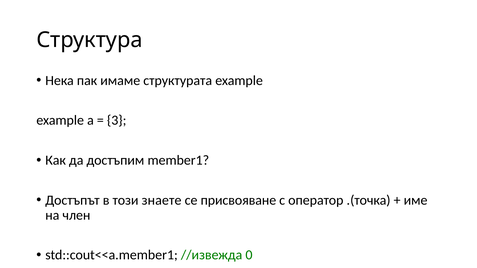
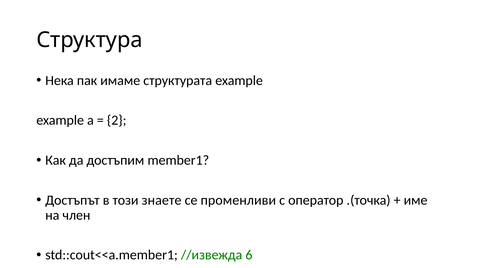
3: 3 -> 2
присвояване: присвояване -> променливи
0: 0 -> 6
